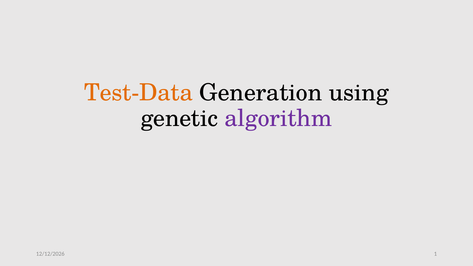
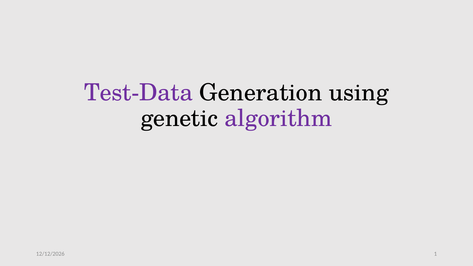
Test-Data colour: orange -> purple
